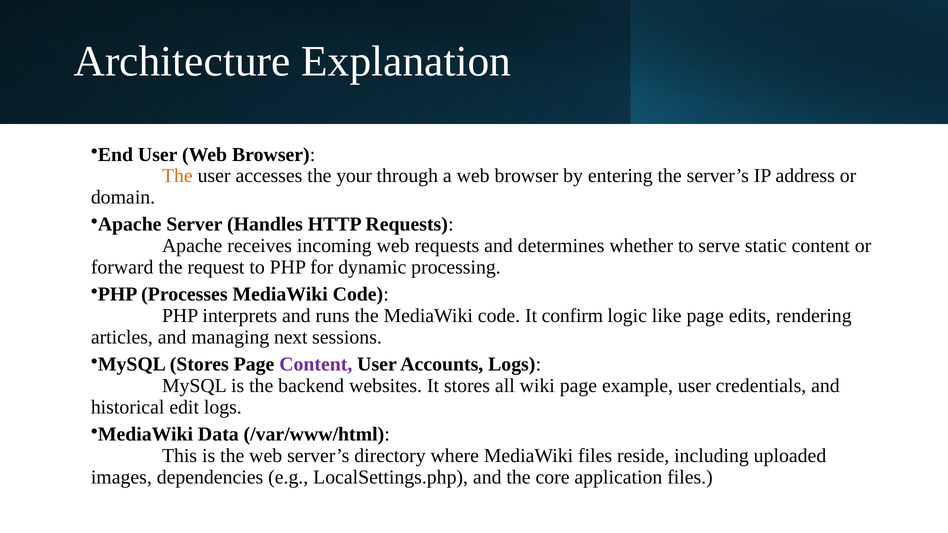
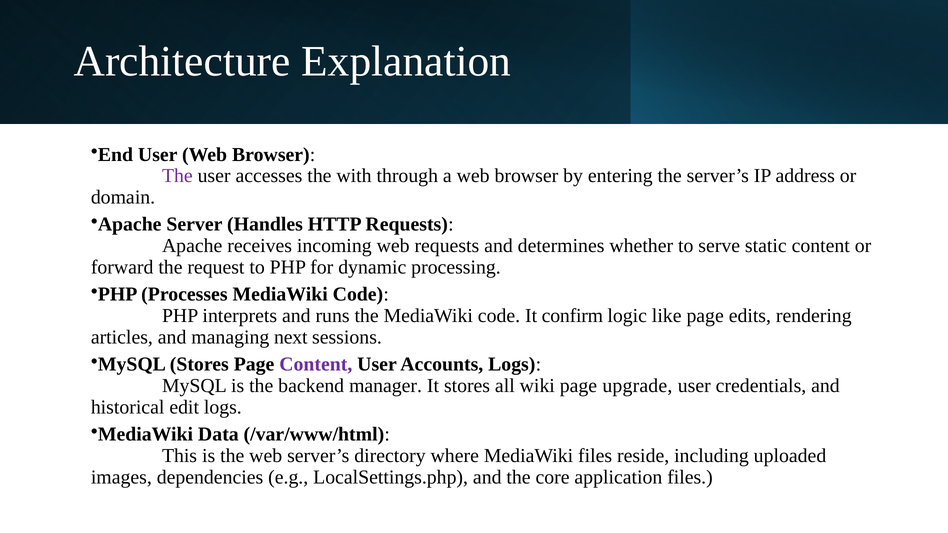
The at (177, 176) colour: orange -> purple
your: your -> with
websites: websites -> manager
example: example -> upgrade
